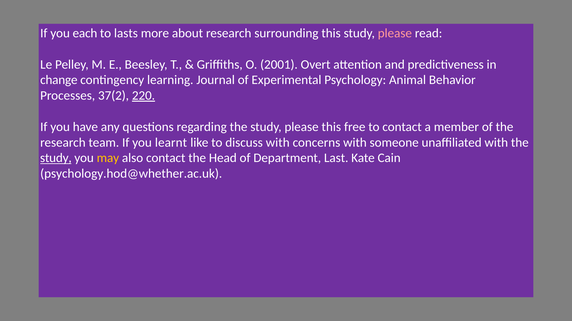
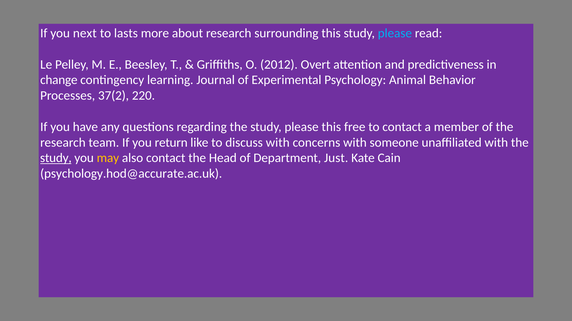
each: each -> next
please at (395, 33) colour: pink -> light blue
2001: 2001 -> 2012
220 underline: present -> none
learnt: learnt -> return
Last: Last -> Just
psychology.hod@whether.ac.uk: psychology.hod@whether.ac.uk -> psychology.hod@accurate.ac.uk
